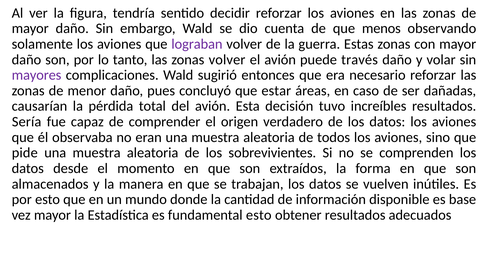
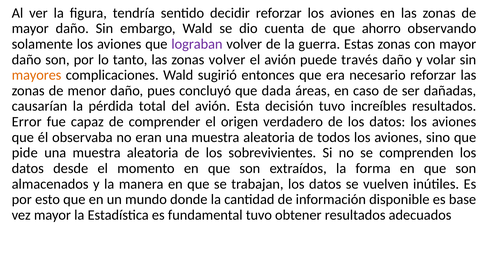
menos: menos -> ahorro
mayores colour: purple -> orange
estar: estar -> dada
Sería: Sería -> Error
fundamental esto: esto -> tuvo
